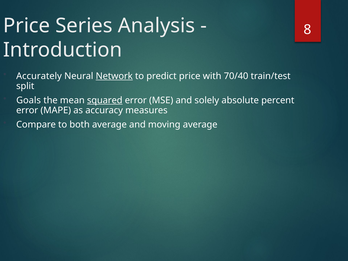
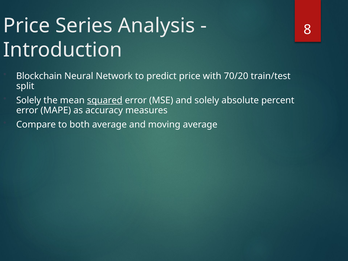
Accurately: Accurately -> Blockchain
Network underline: present -> none
70/40: 70/40 -> 70/20
Goals at (29, 100): Goals -> Solely
